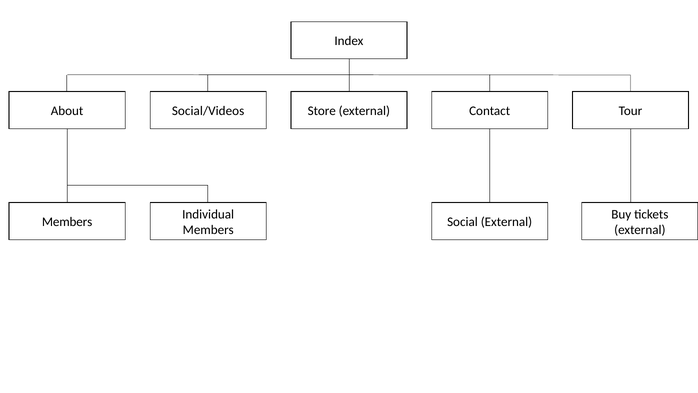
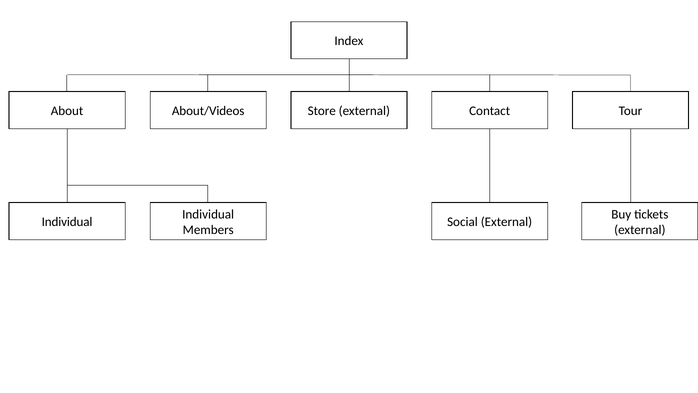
Social/Videos: Social/Videos -> About/Videos
Members at (67, 222): Members -> Individual
